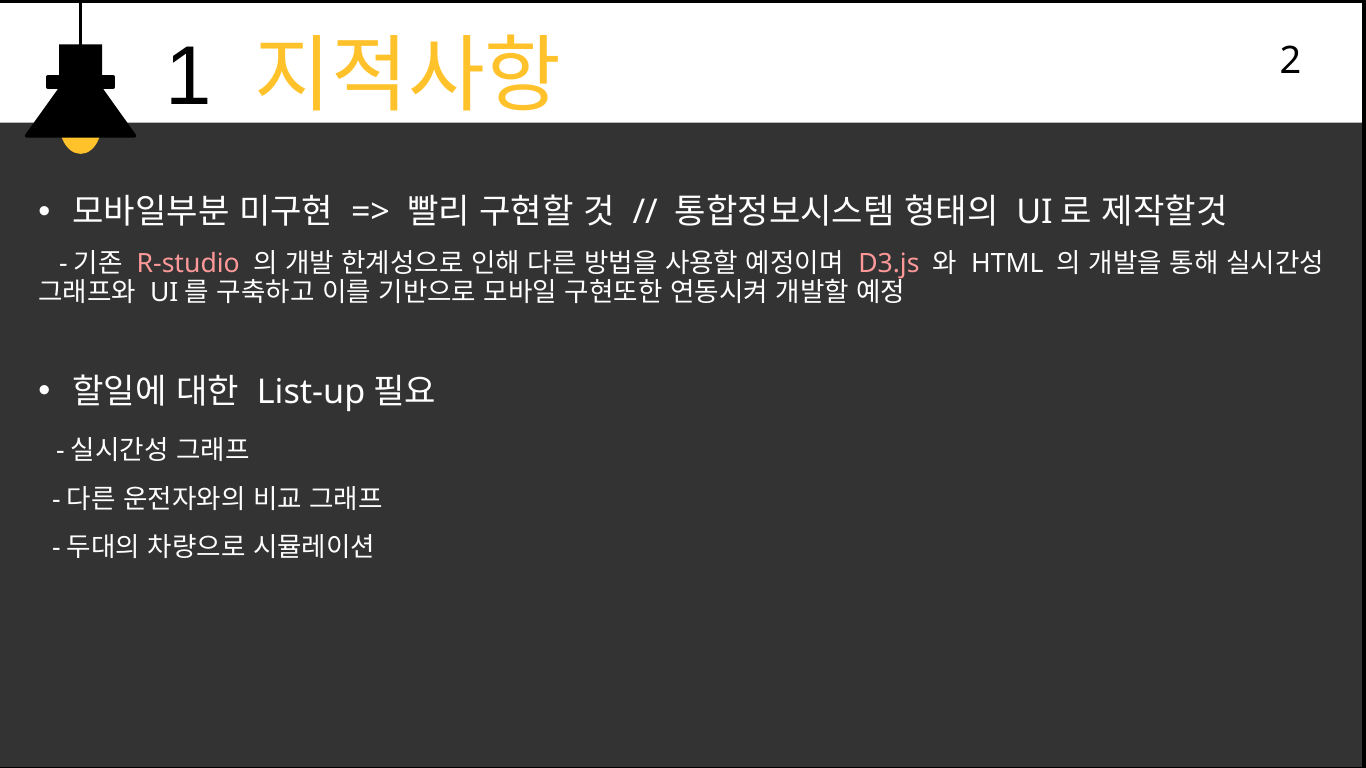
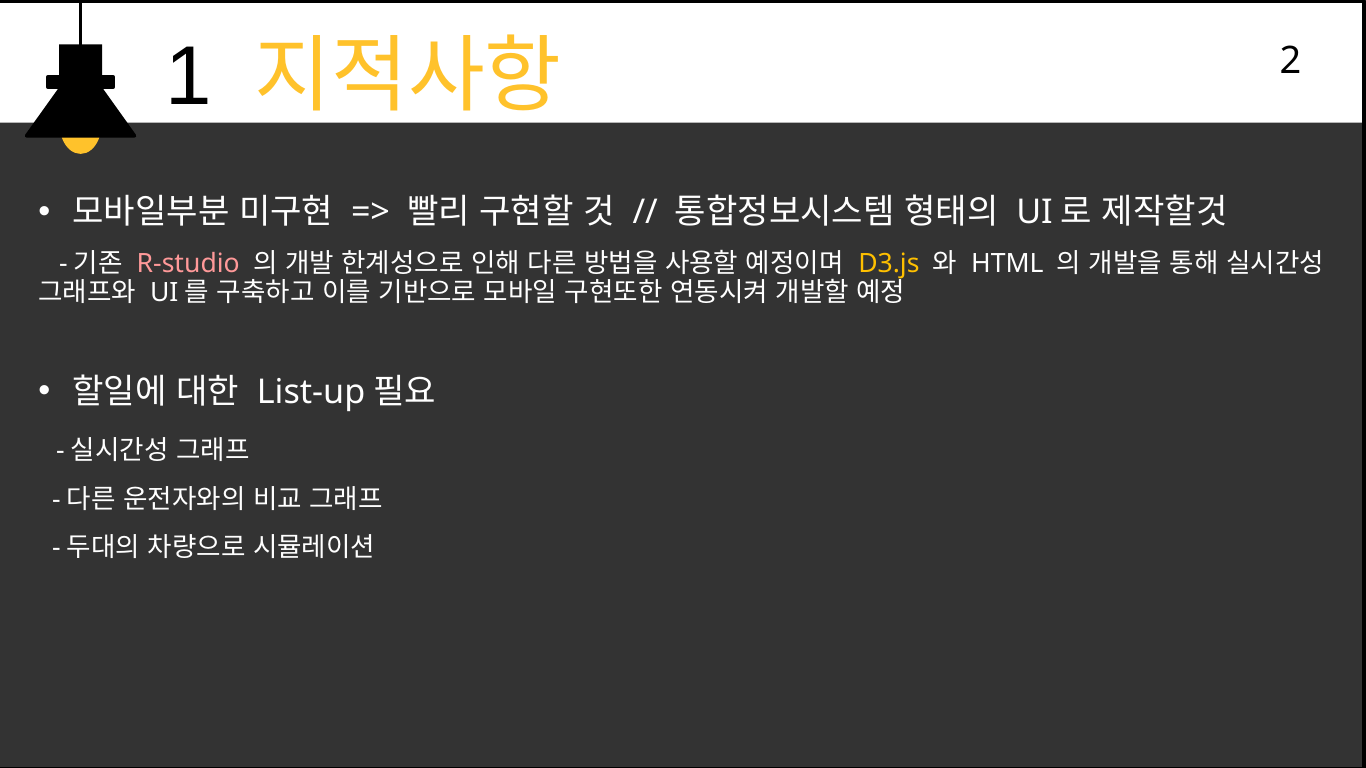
D3.js colour: pink -> yellow
